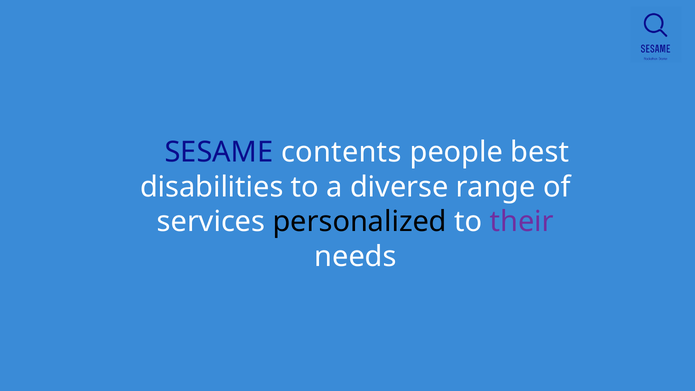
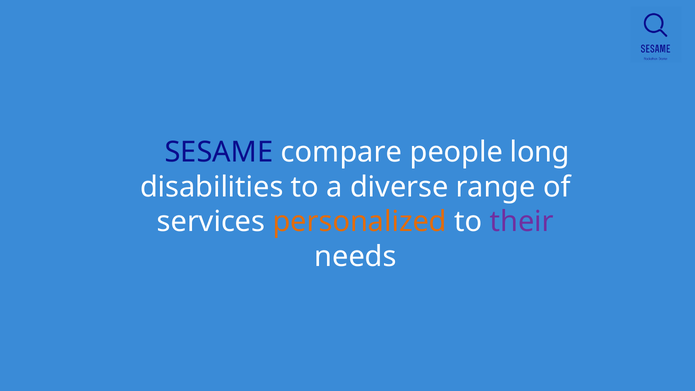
contents: contents -> compare
best: best -> long
personalized colour: black -> orange
